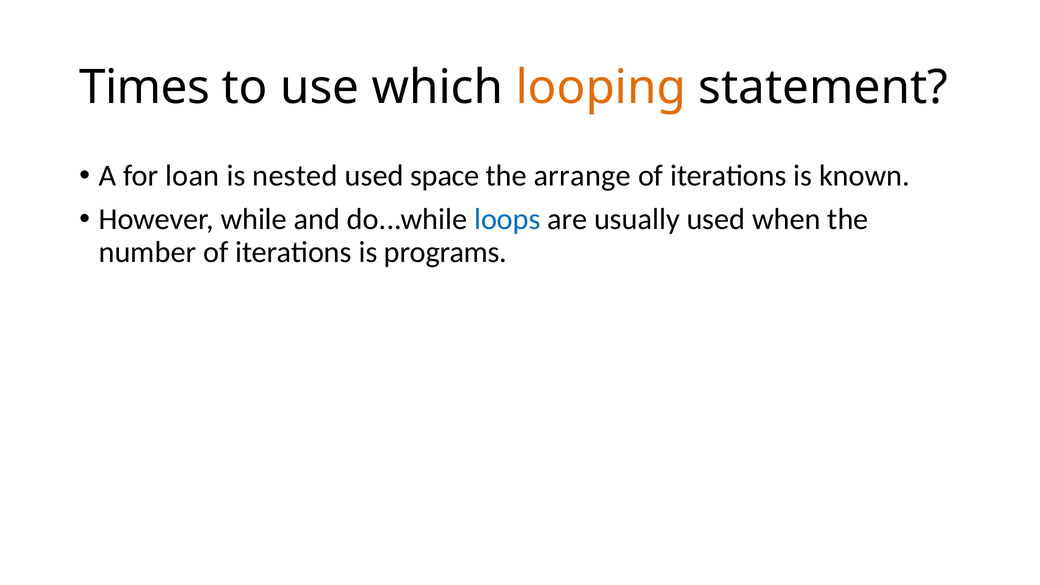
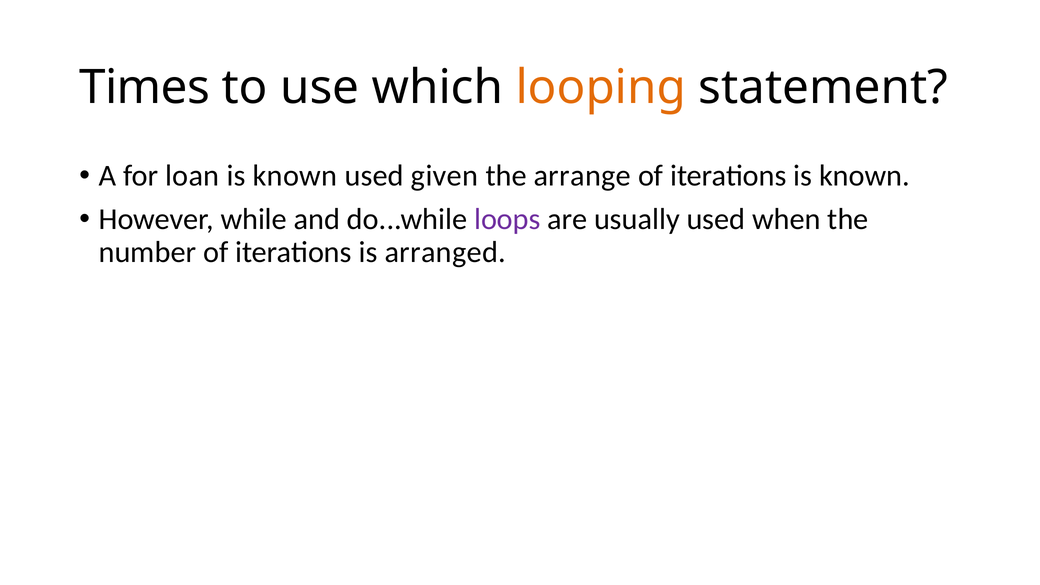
nested at (295, 176): nested -> known
space: space -> given
loops colour: blue -> purple
programs: programs -> arranged
